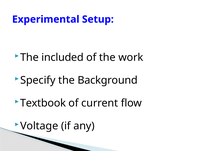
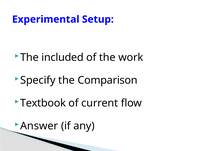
Background: Background -> Comparison
Voltage: Voltage -> Answer
